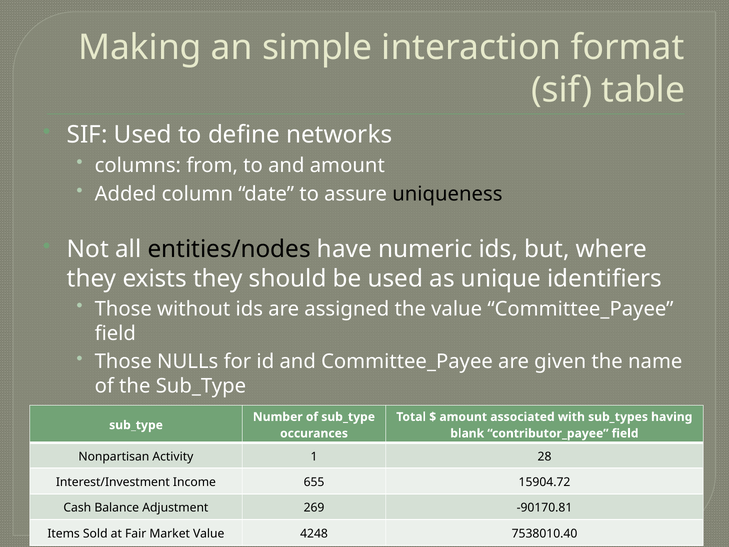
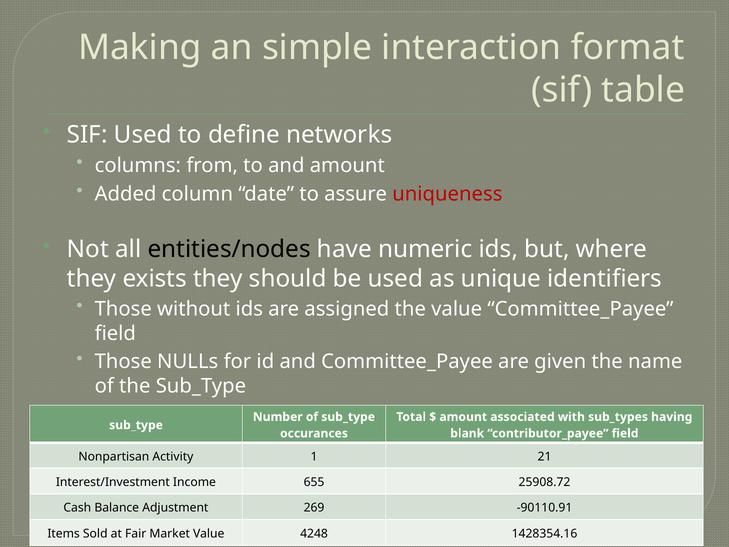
uniqueness colour: black -> red
28: 28 -> 21
15904.72: 15904.72 -> 25908.72
-90170.81: -90170.81 -> -90110.91
7538010.40: 7538010.40 -> 1428354.16
